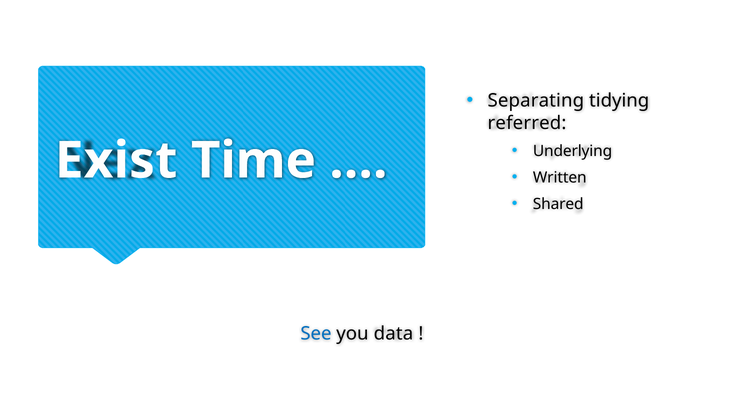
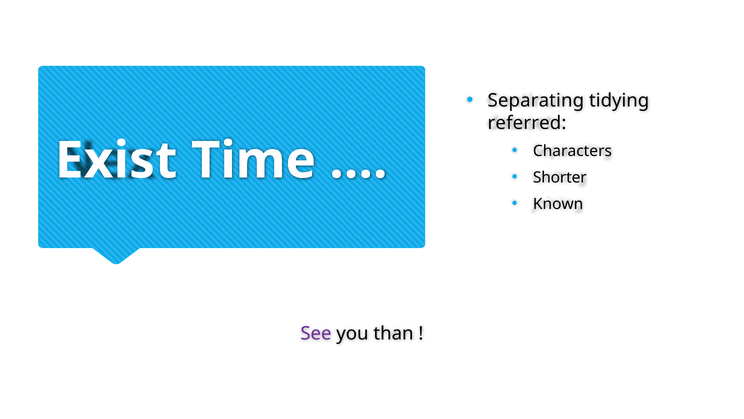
Underlying: Underlying -> Characters
Written: Written -> Shorter
Shared: Shared -> Known
See colour: blue -> purple
data: data -> than
